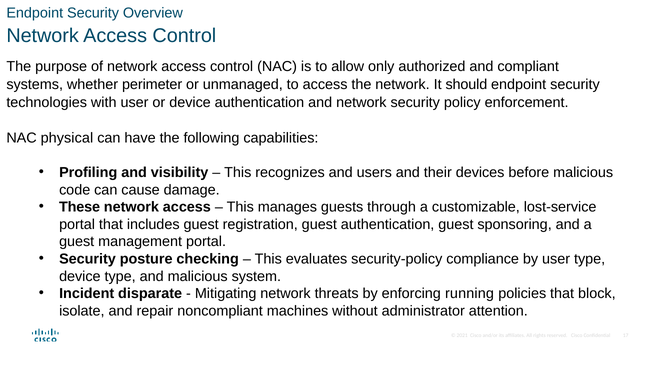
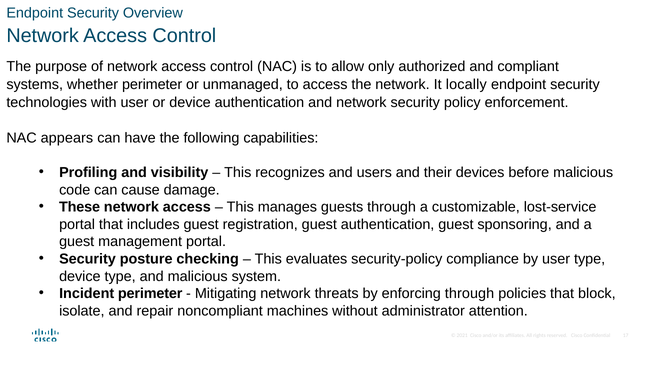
should: should -> locally
physical: physical -> appears
Incident disparate: disparate -> perimeter
enforcing running: running -> through
